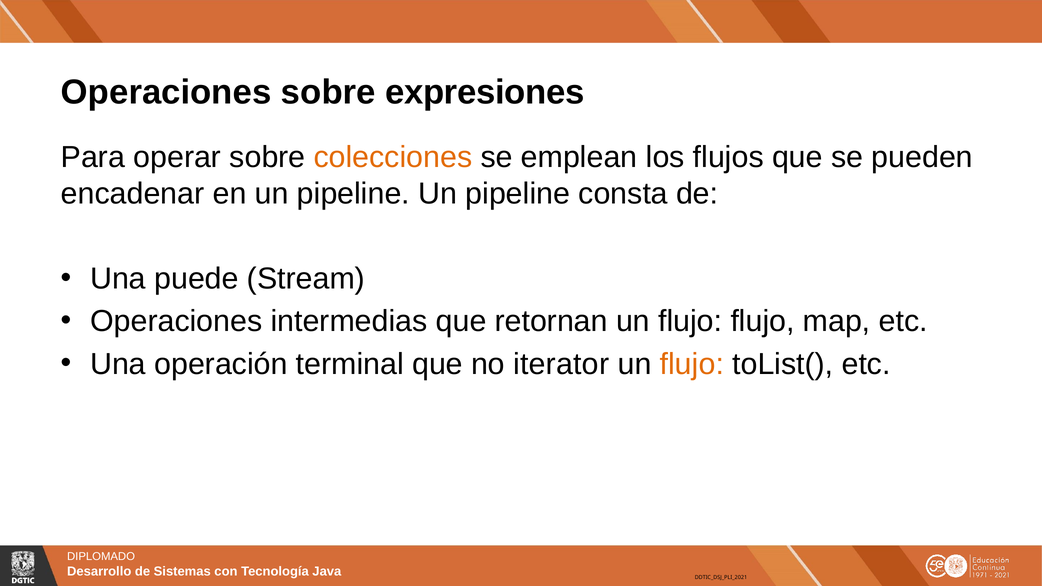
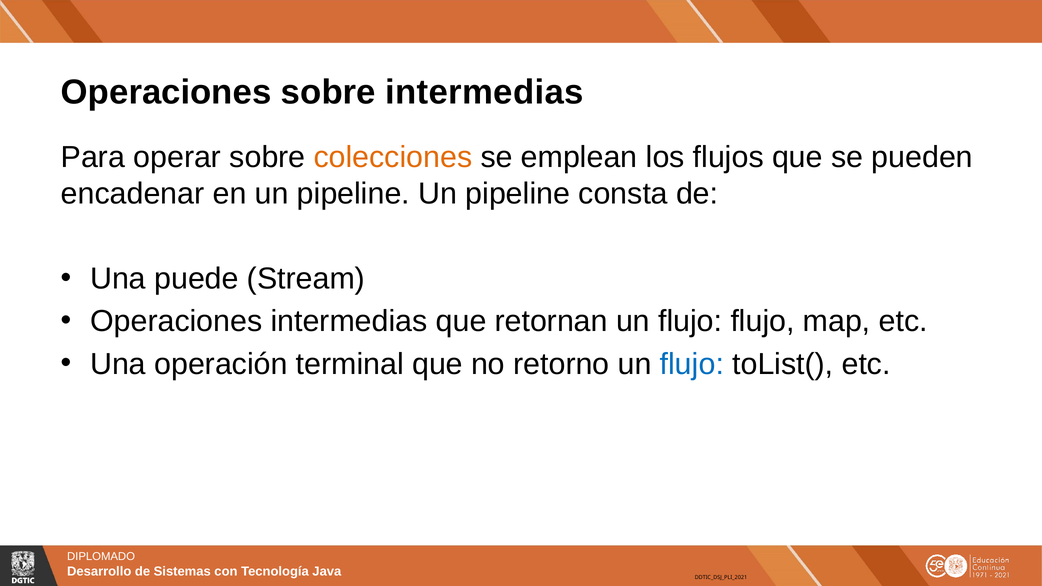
sobre expresiones: expresiones -> intermedias
iterator: iterator -> retorno
flujo at (692, 364) colour: orange -> blue
